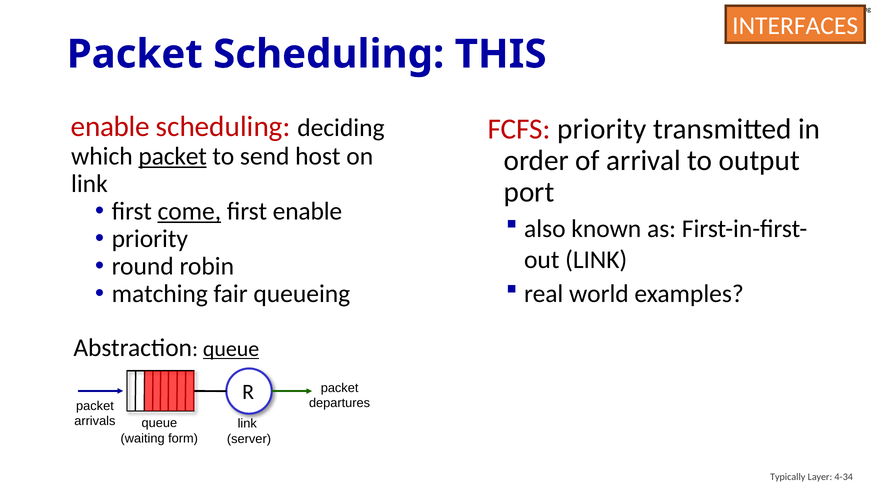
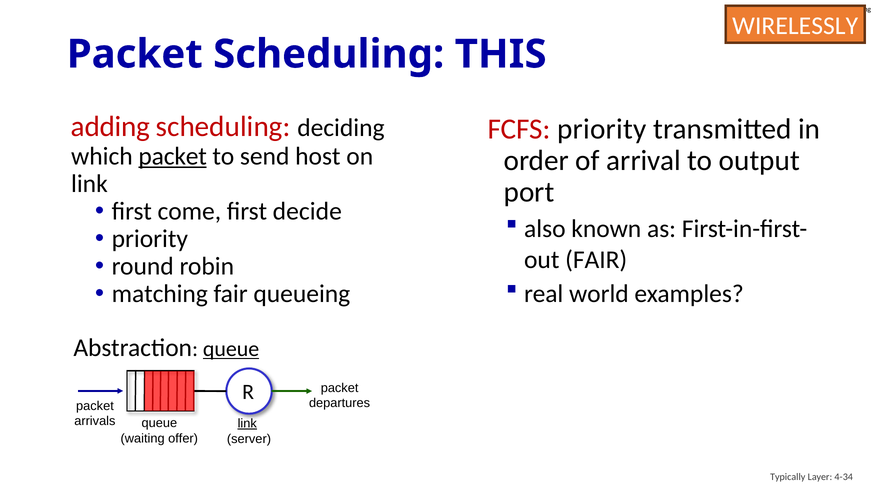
INTERFACES: INTERFACES -> WIRELESSLY
enable at (110, 127): enable -> adding
come underline: present -> none
first enable: enable -> decide
LINK at (596, 259): LINK -> FAIR
link at (247, 423) underline: none -> present
form: form -> offer
